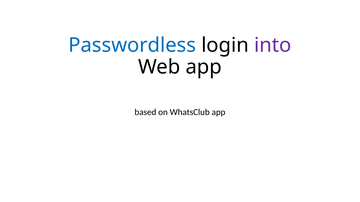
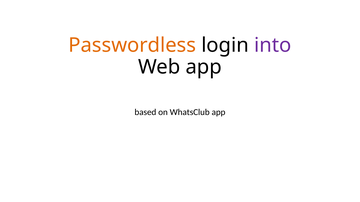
Passwordless colour: blue -> orange
